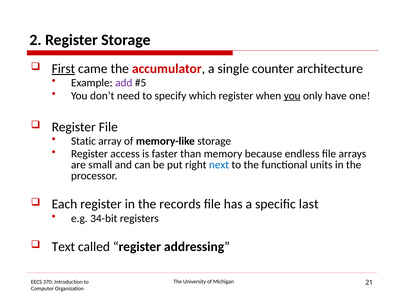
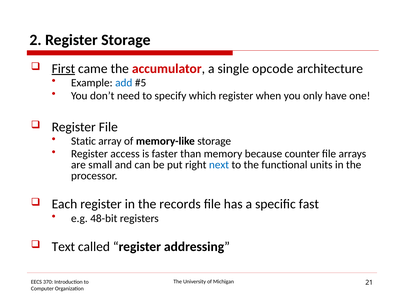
counter: counter -> opcode
add colour: purple -> blue
you at (292, 96) underline: present -> none
endless: endless -> counter
last: last -> fast
34-bit: 34-bit -> 48-bit
